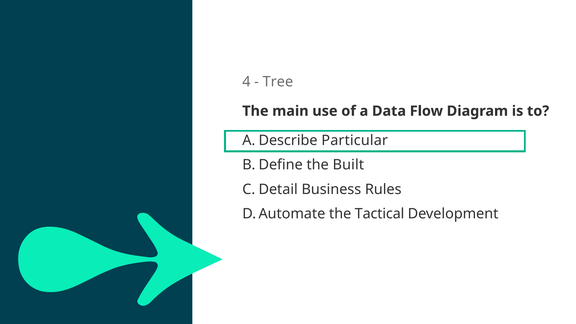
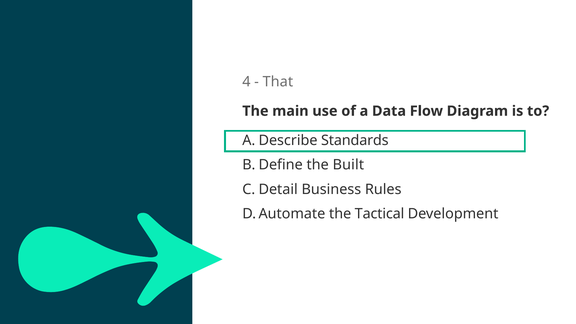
Tree: Tree -> That
Particular: Particular -> Standards
